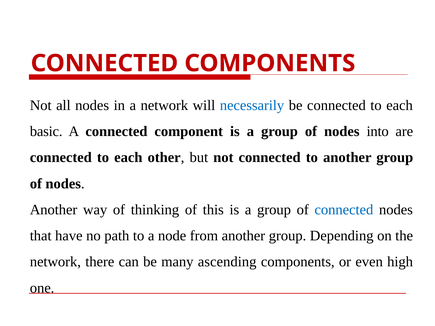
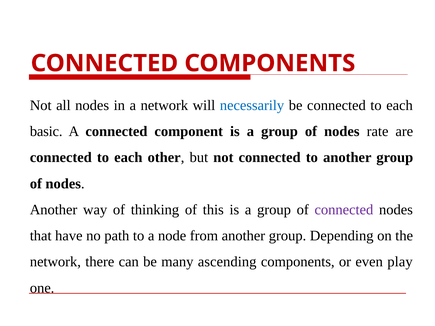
into: into -> rate
connected at (344, 210) colour: blue -> purple
high: high -> play
